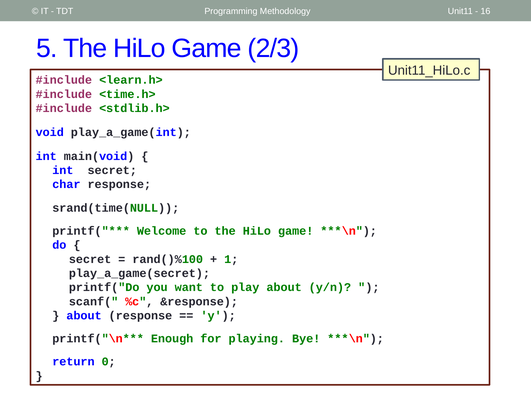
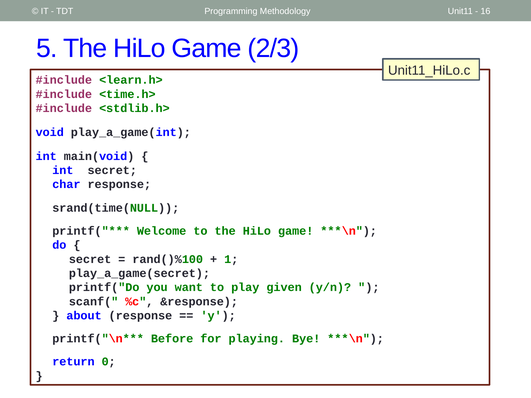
play about: about -> given
Enough: Enough -> Before
